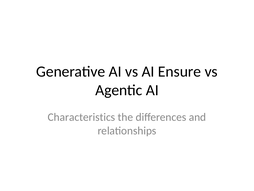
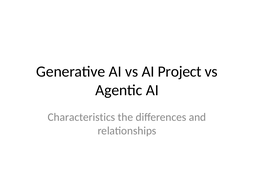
Ensure: Ensure -> Project
